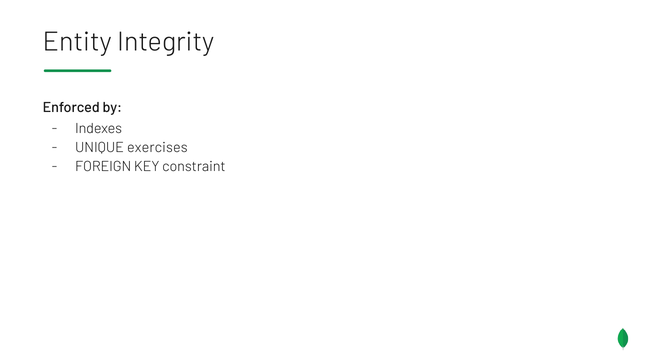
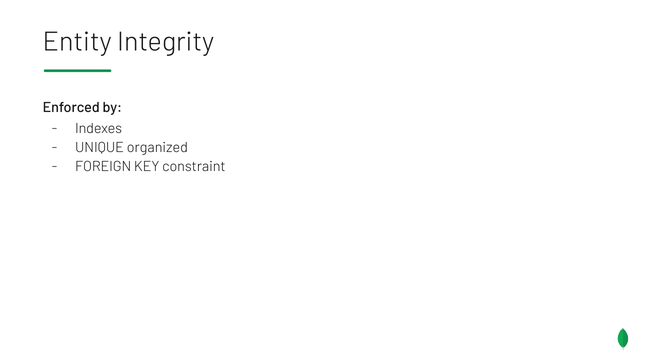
exercises: exercises -> organized
